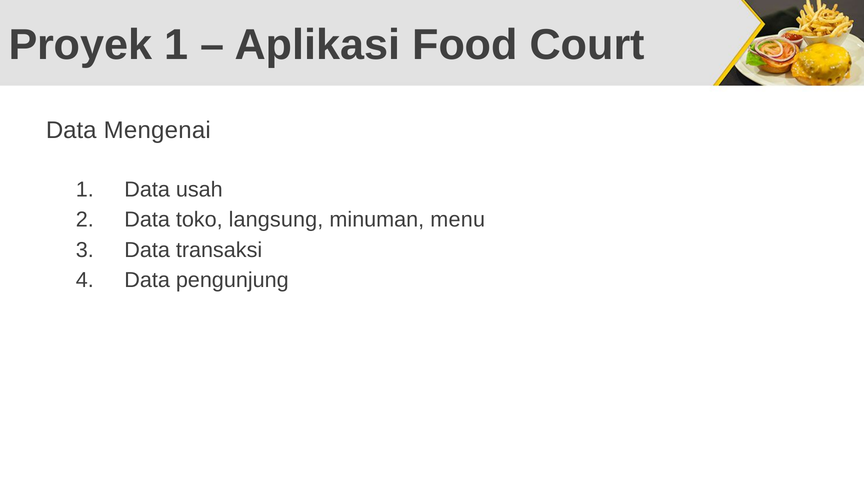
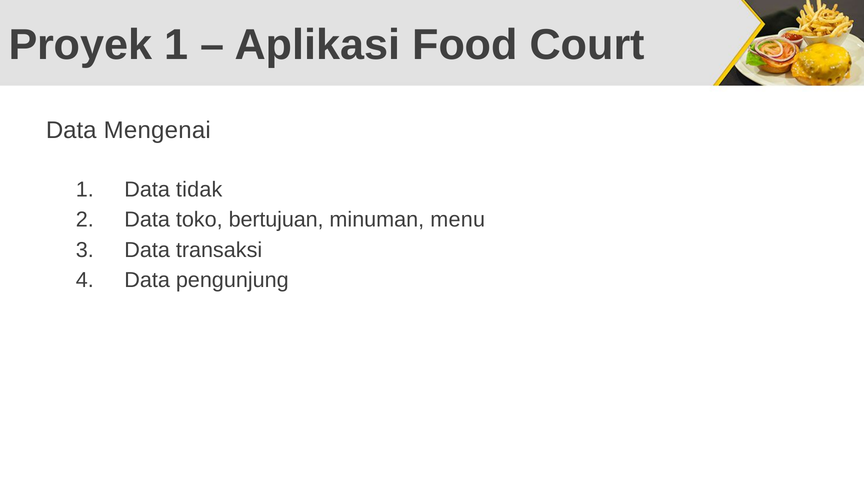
usah: usah -> tidak
langsung: langsung -> bertujuan
